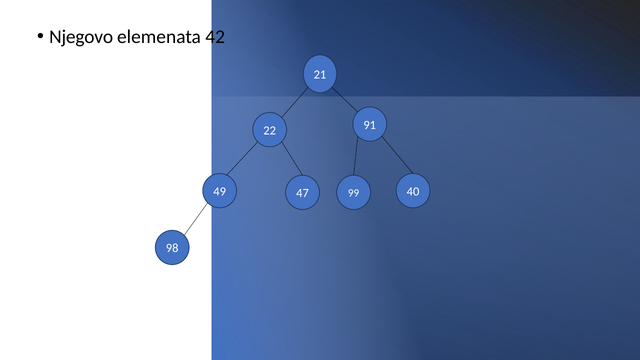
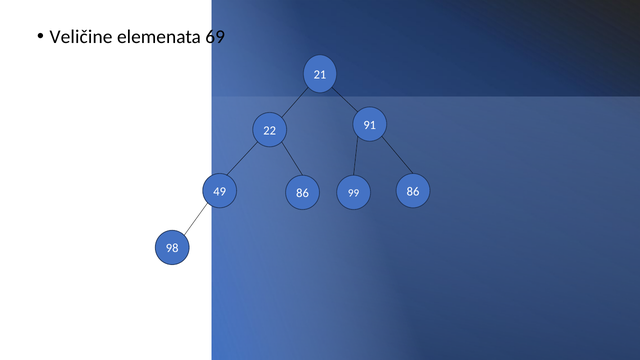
Njegovo: Njegovo -> Veličine
42: 42 -> 69
49 47: 47 -> 86
99 40: 40 -> 86
